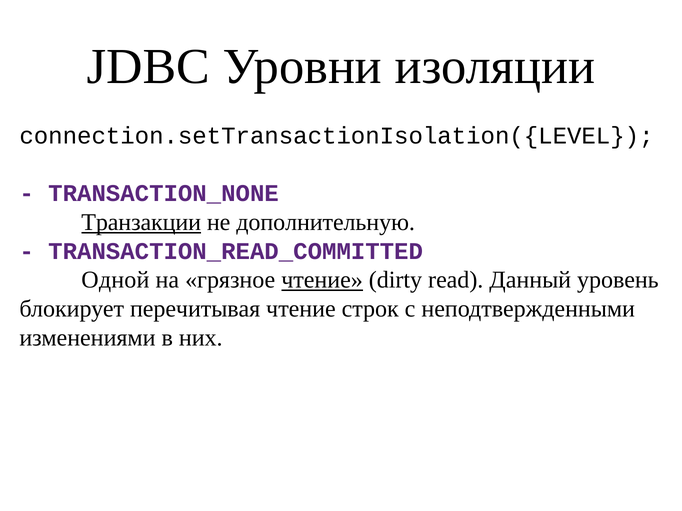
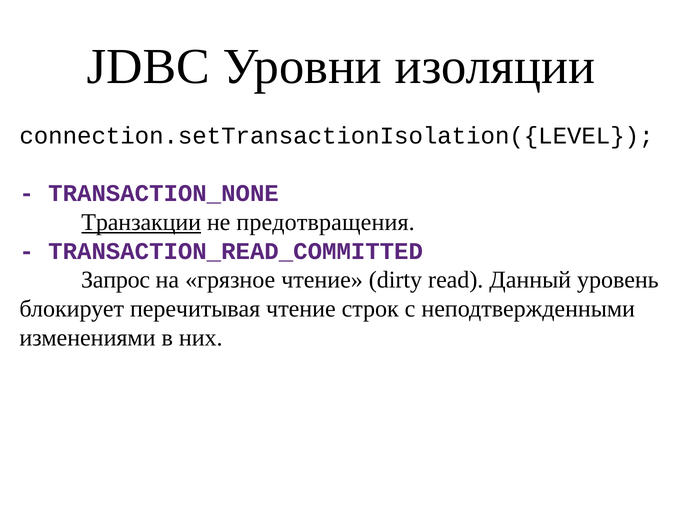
дополнительную: дополнительную -> предотвращения
Одной: Одной -> Запрос
чтение at (322, 280) underline: present -> none
